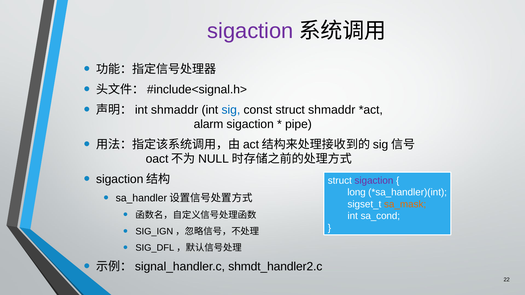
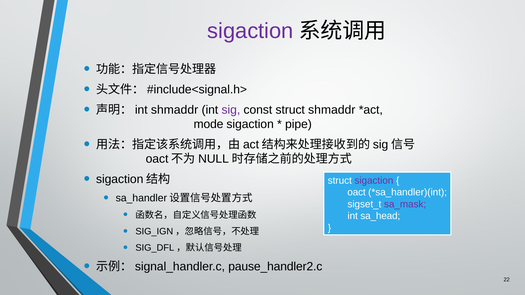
sig colour: blue -> purple
alarm: alarm -> mode
long: long -> oact
sa_mask colour: orange -> purple
sa_cond: sa_cond -> sa_head
shmdt_handler2.c: shmdt_handler2.c -> pause_handler2.c
